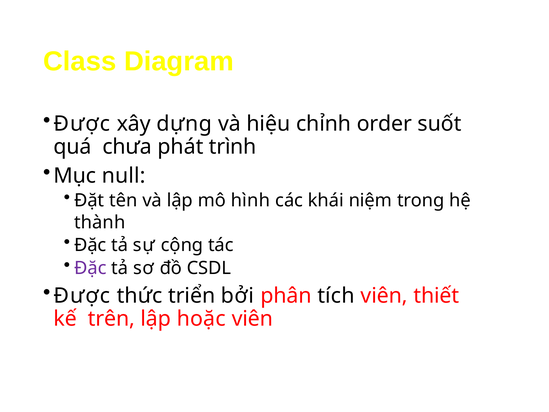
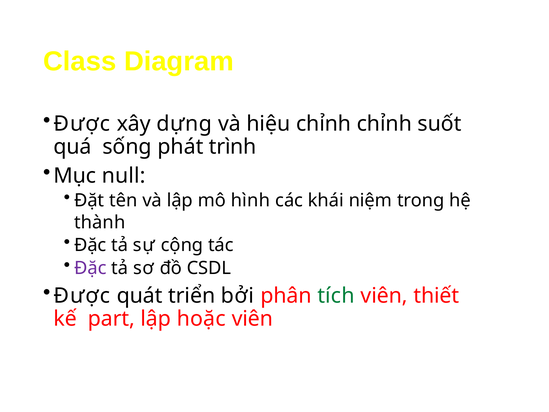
chỉnh order: order -> chỉnh
chưa: chưa -> sống
thức: thức -> quát
tích colour: black -> green
trên: trên -> part
